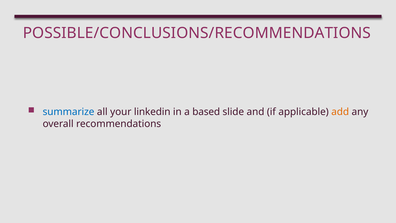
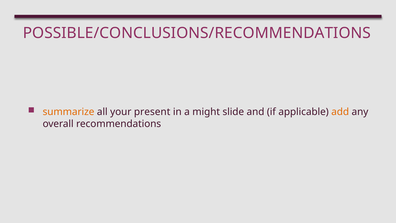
summarize colour: blue -> orange
linkedin: linkedin -> present
based: based -> might
